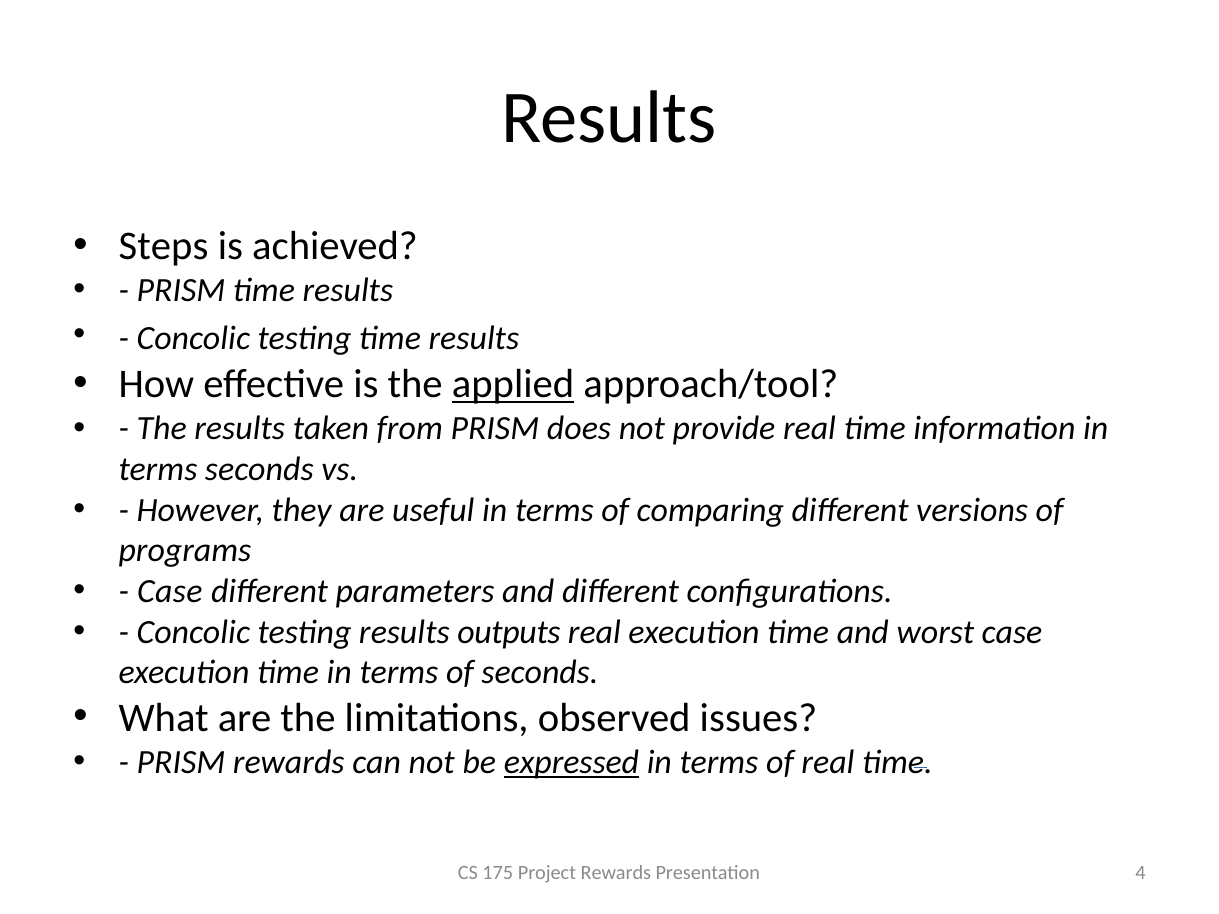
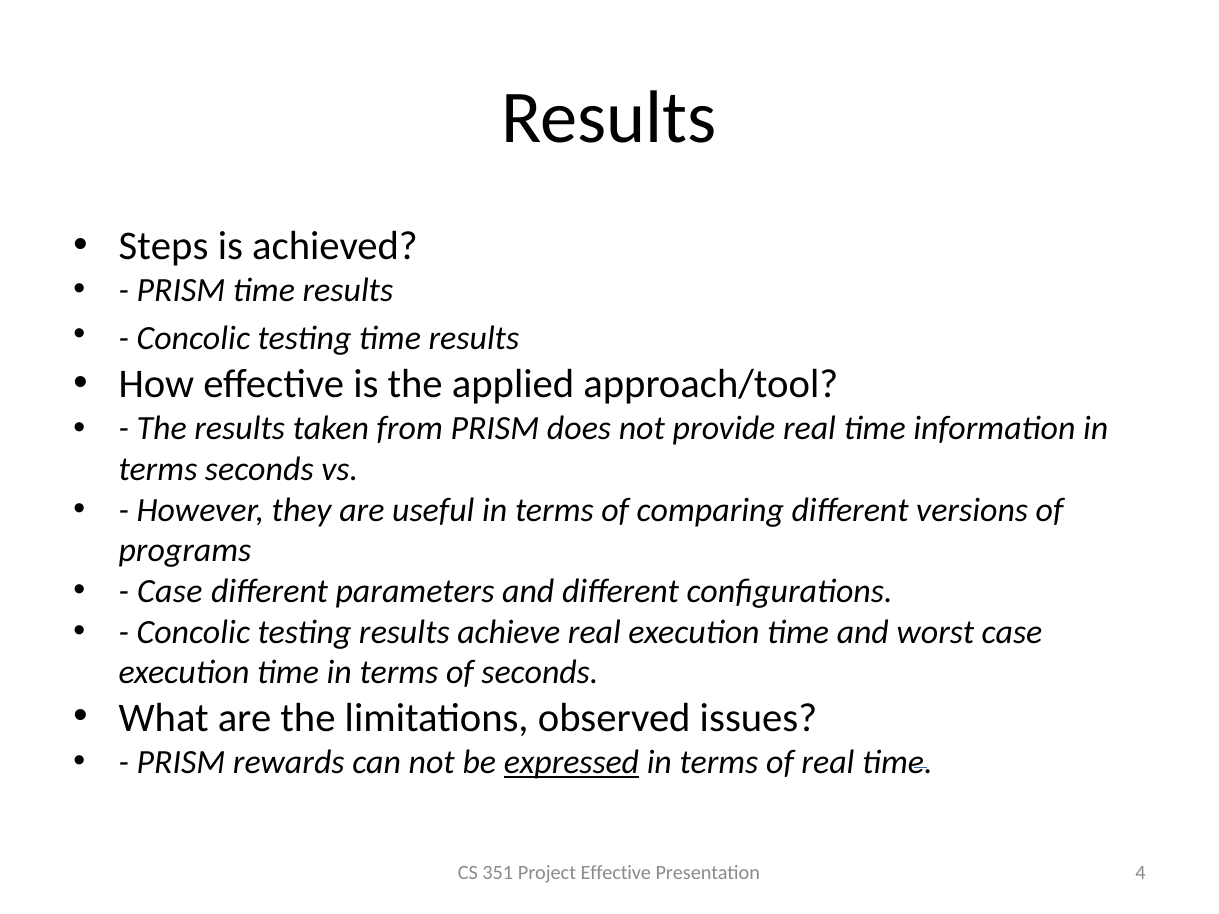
applied underline: present -> none
outputs: outputs -> achieve
175: 175 -> 351
Project Rewards: Rewards -> Effective
